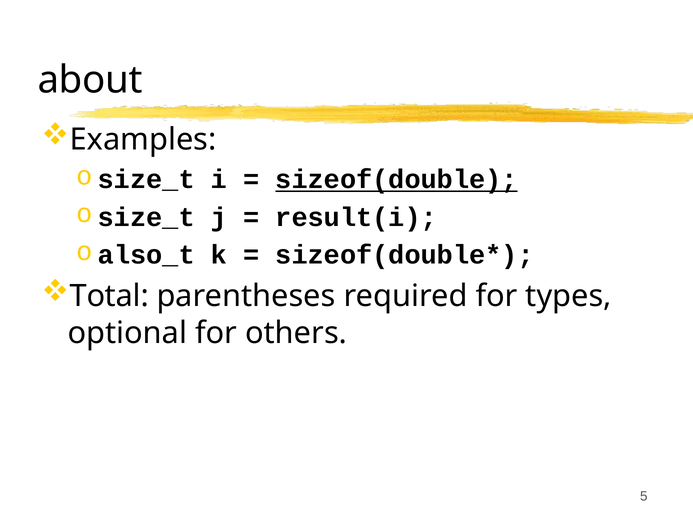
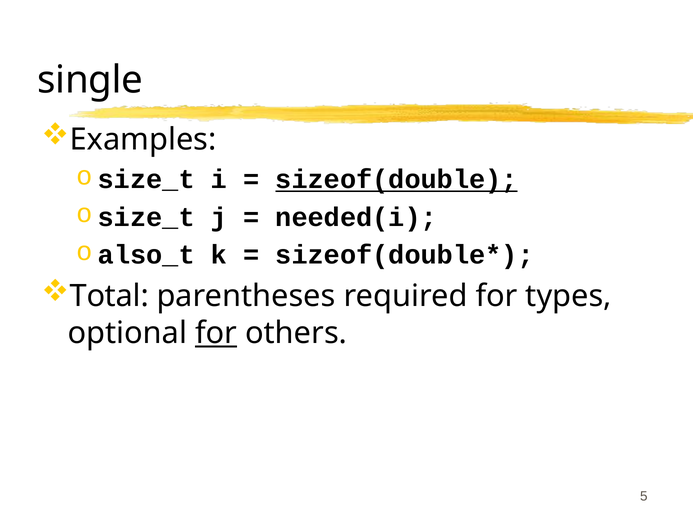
about: about -> single
result(i: result(i -> needed(i
for at (216, 333) underline: none -> present
